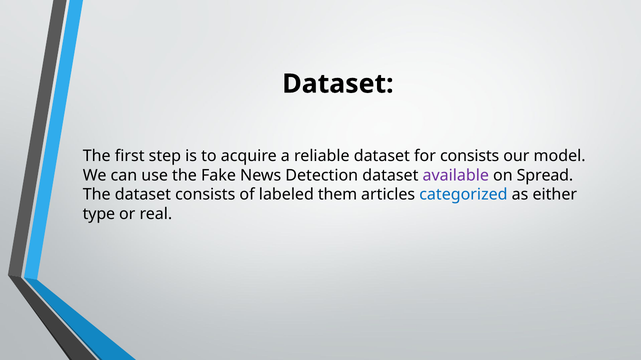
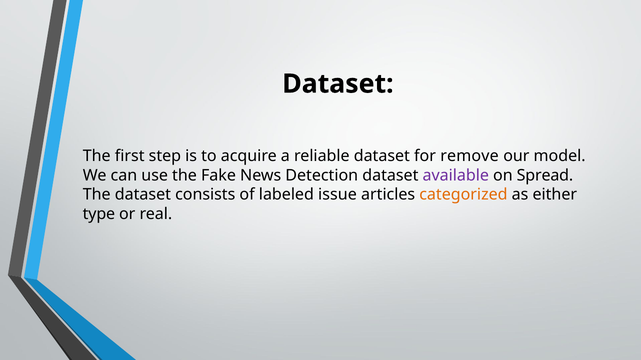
for consists: consists -> remove
them: them -> issue
categorized colour: blue -> orange
